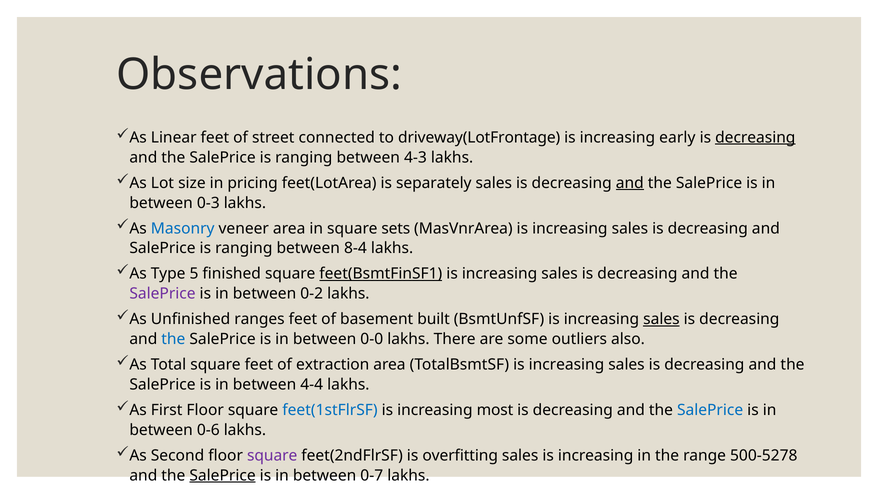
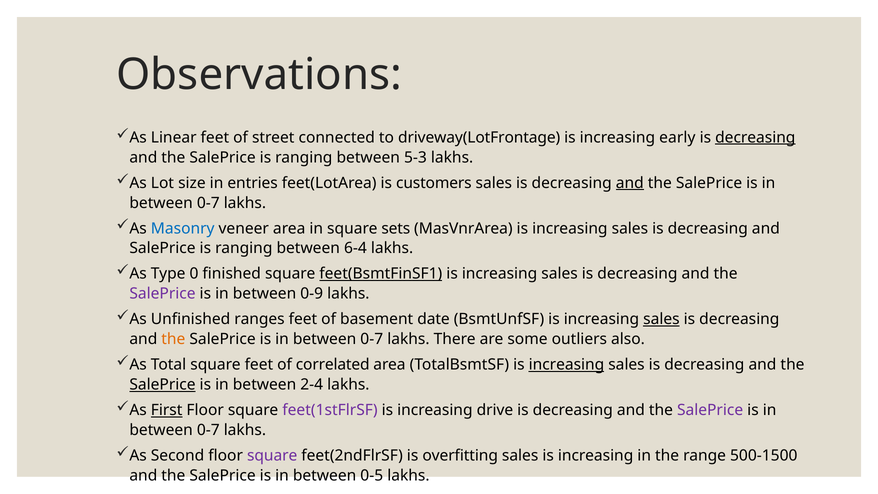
4-3: 4-3 -> 5-3
pricing: pricing -> entries
separately: separately -> customers
0-3 at (208, 203): 0-3 -> 0-7
8-4: 8-4 -> 6-4
5: 5 -> 0
0-2: 0-2 -> 0-9
built: built -> date
the at (173, 339) colour: blue -> orange
0-0 at (372, 339): 0-0 -> 0-7
extraction: extraction -> correlated
increasing at (566, 365) underline: none -> present
SalePrice at (162, 385) underline: none -> present
4-4: 4-4 -> 2-4
First underline: none -> present
feet(1stFlrSF colour: blue -> purple
most: most -> drive
SalePrice at (710, 410) colour: blue -> purple
0-6 at (208, 430): 0-6 -> 0-7
500-5278: 500-5278 -> 500-1500
SalePrice at (223, 476) underline: present -> none
0-7: 0-7 -> 0-5
